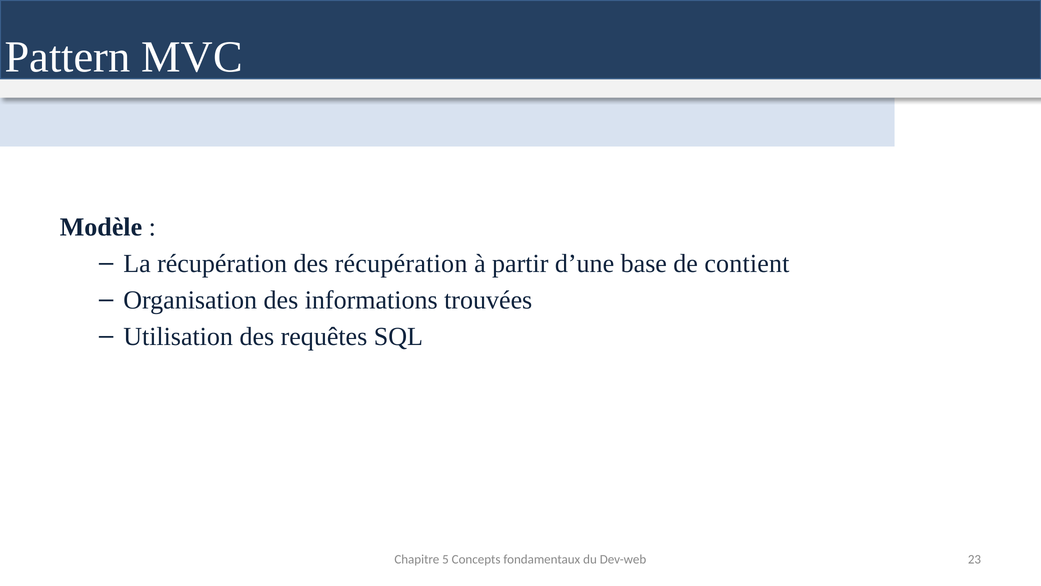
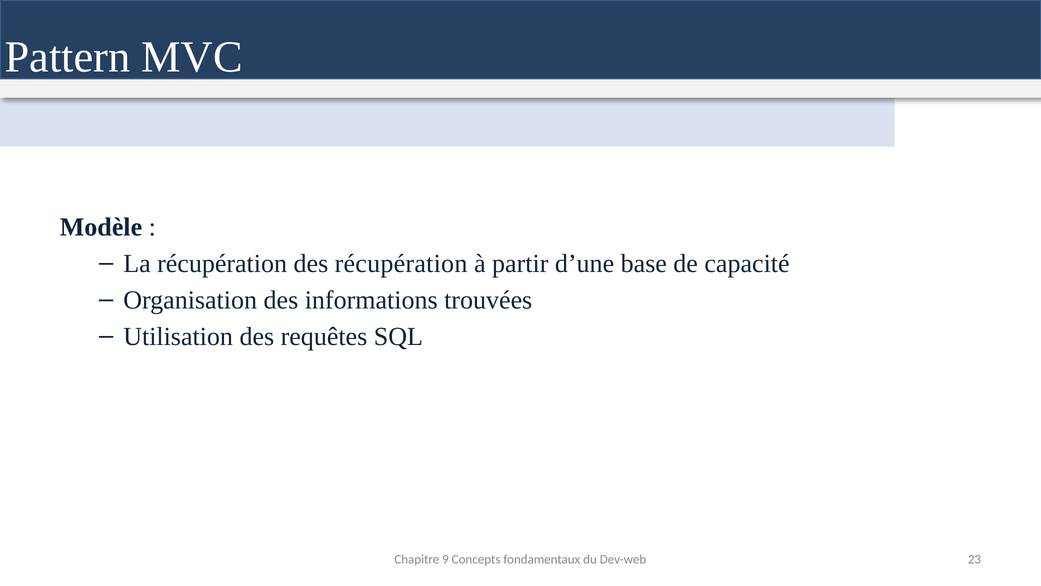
contient: contient -> capacité
5: 5 -> 9
